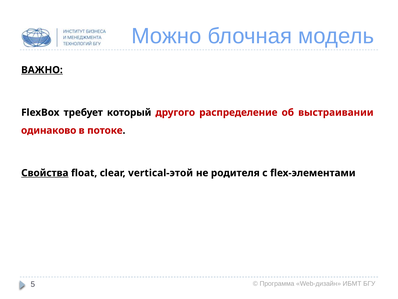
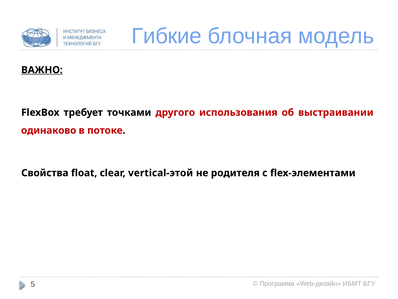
Можно: Можно -> Гибкие
который: который -> точками
распределение: распределение -> использования
Свойства underline: present -> none
